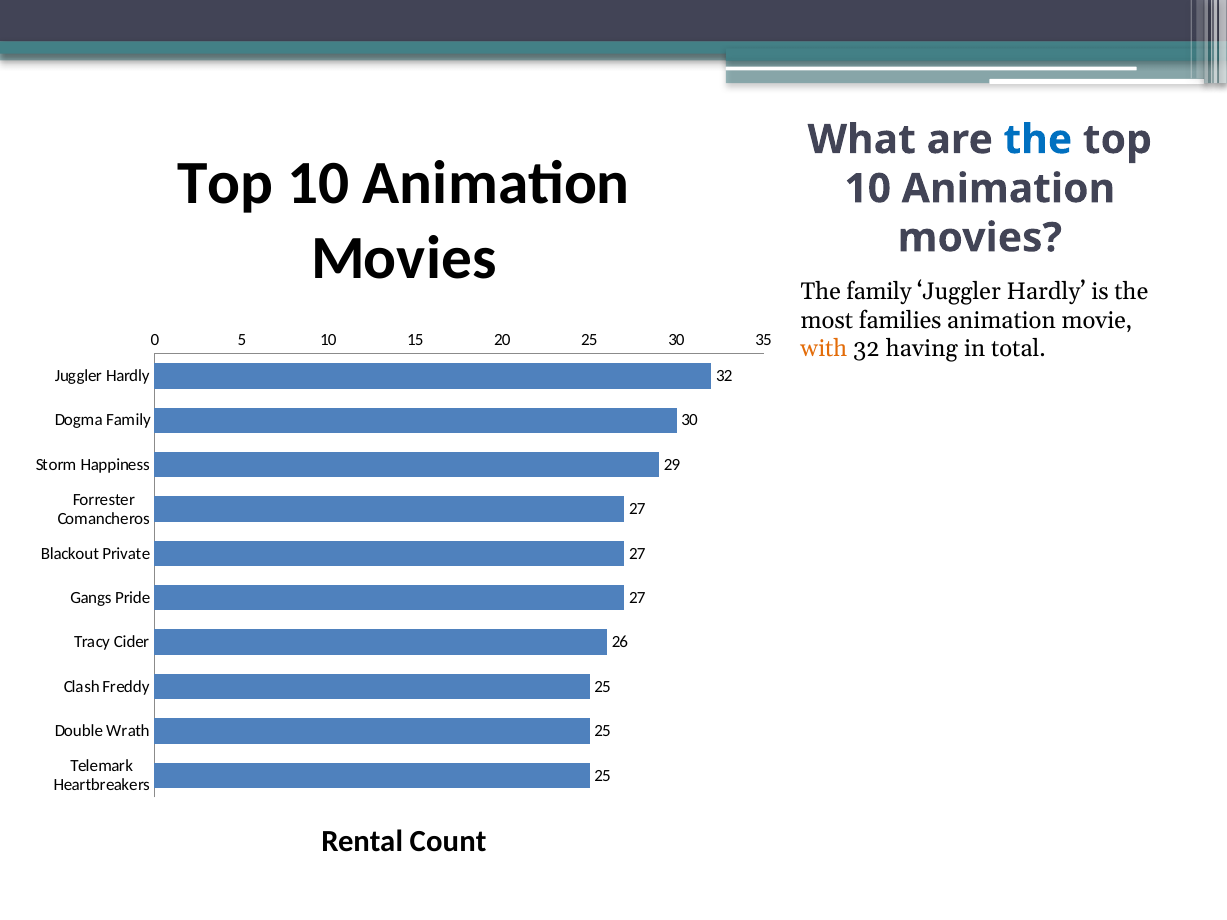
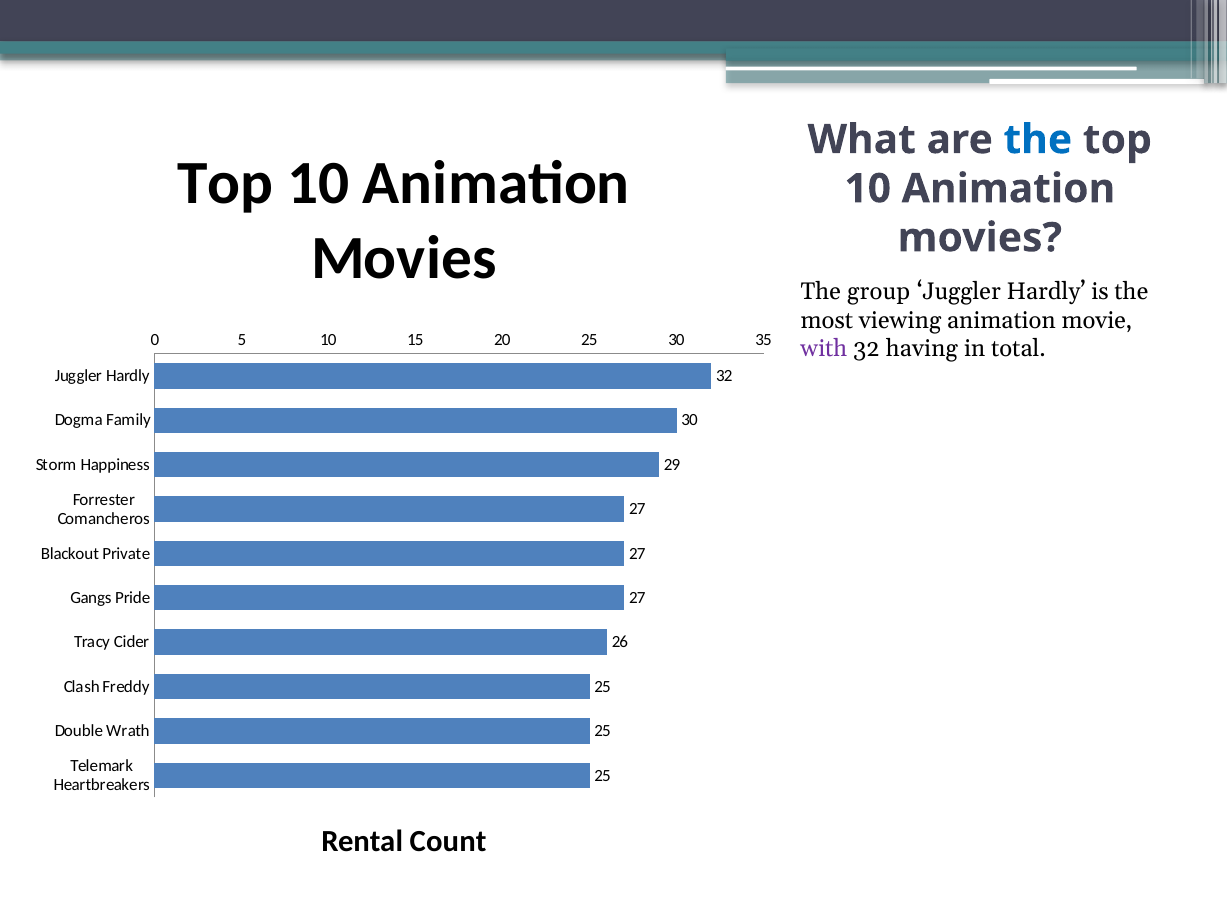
The family: family -> group
families: families -> viewing
with colour: orange -> purple
